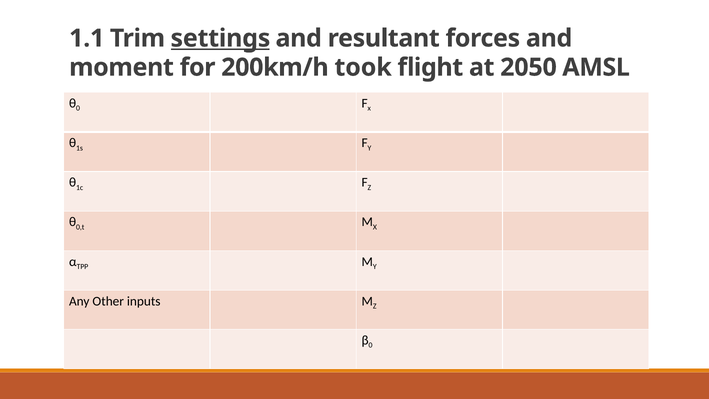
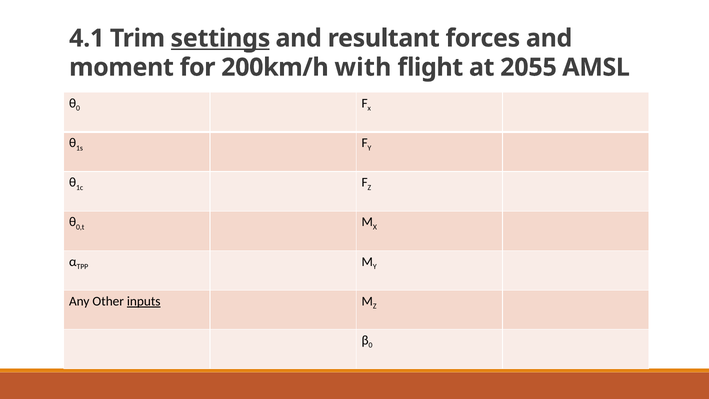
1.1: 1.1 -> 4.1
took: took -> with
2050: 2050 -> 2055
inputs underline: none -> present
